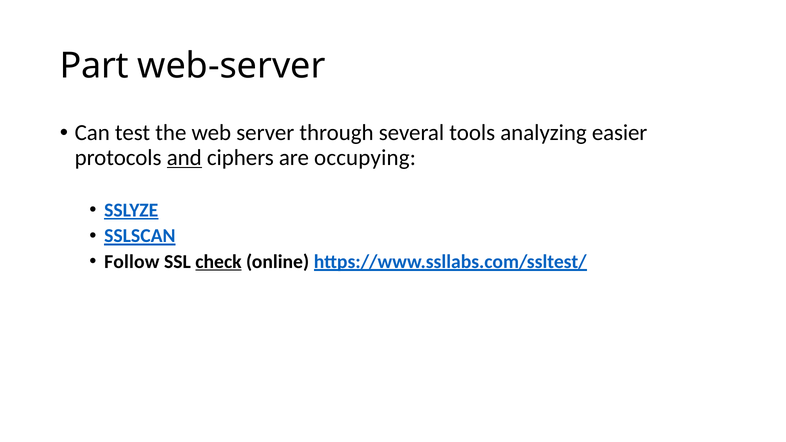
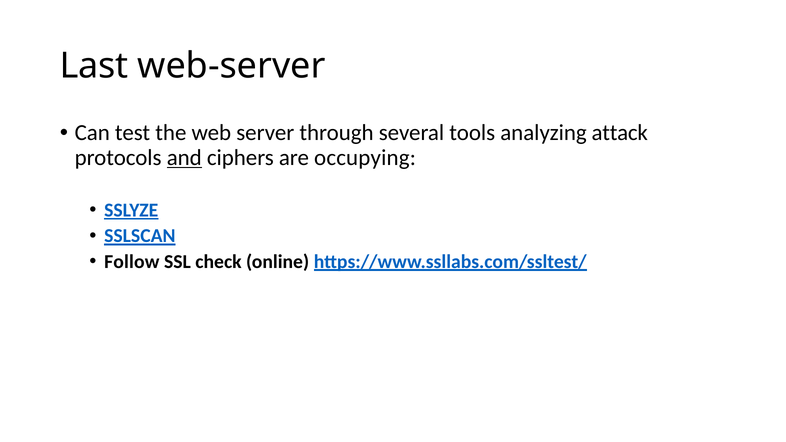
Part: Part -> Last
easier: easier -> attack
check underline: present -> none
